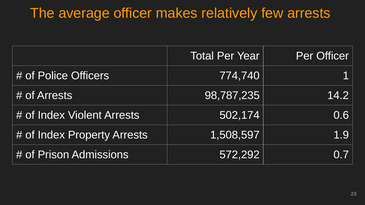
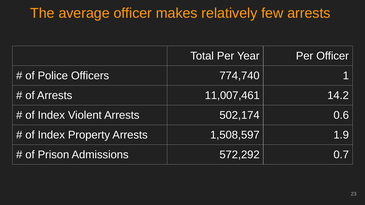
98,787,235: 98,787,235 -> 11,007,461
